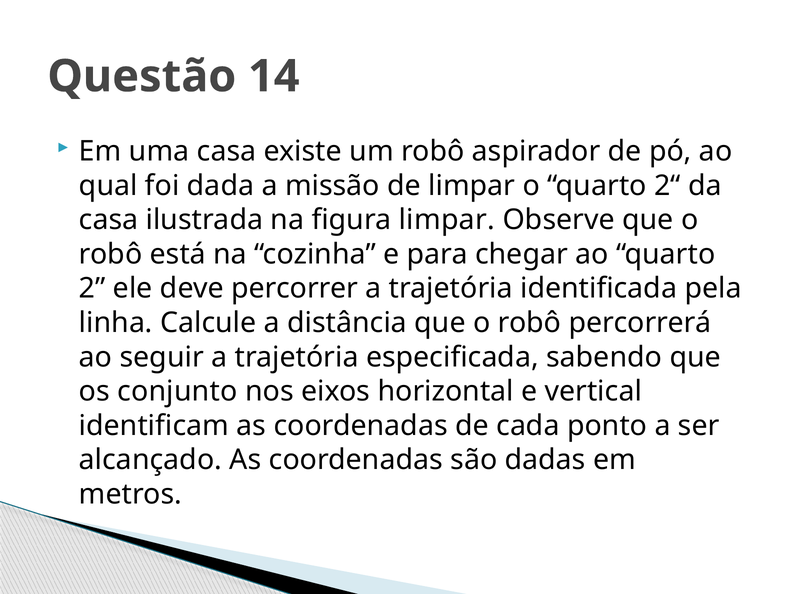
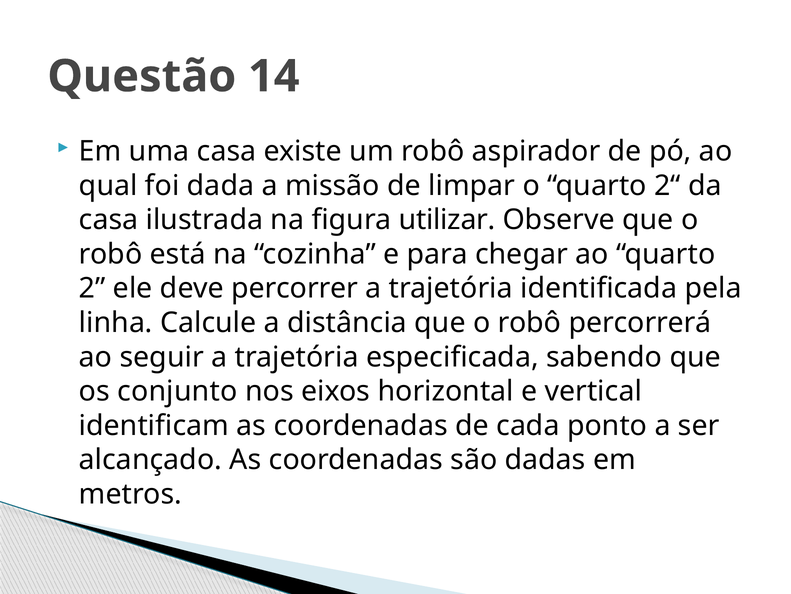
figura limpar: limpar -> utilizar
